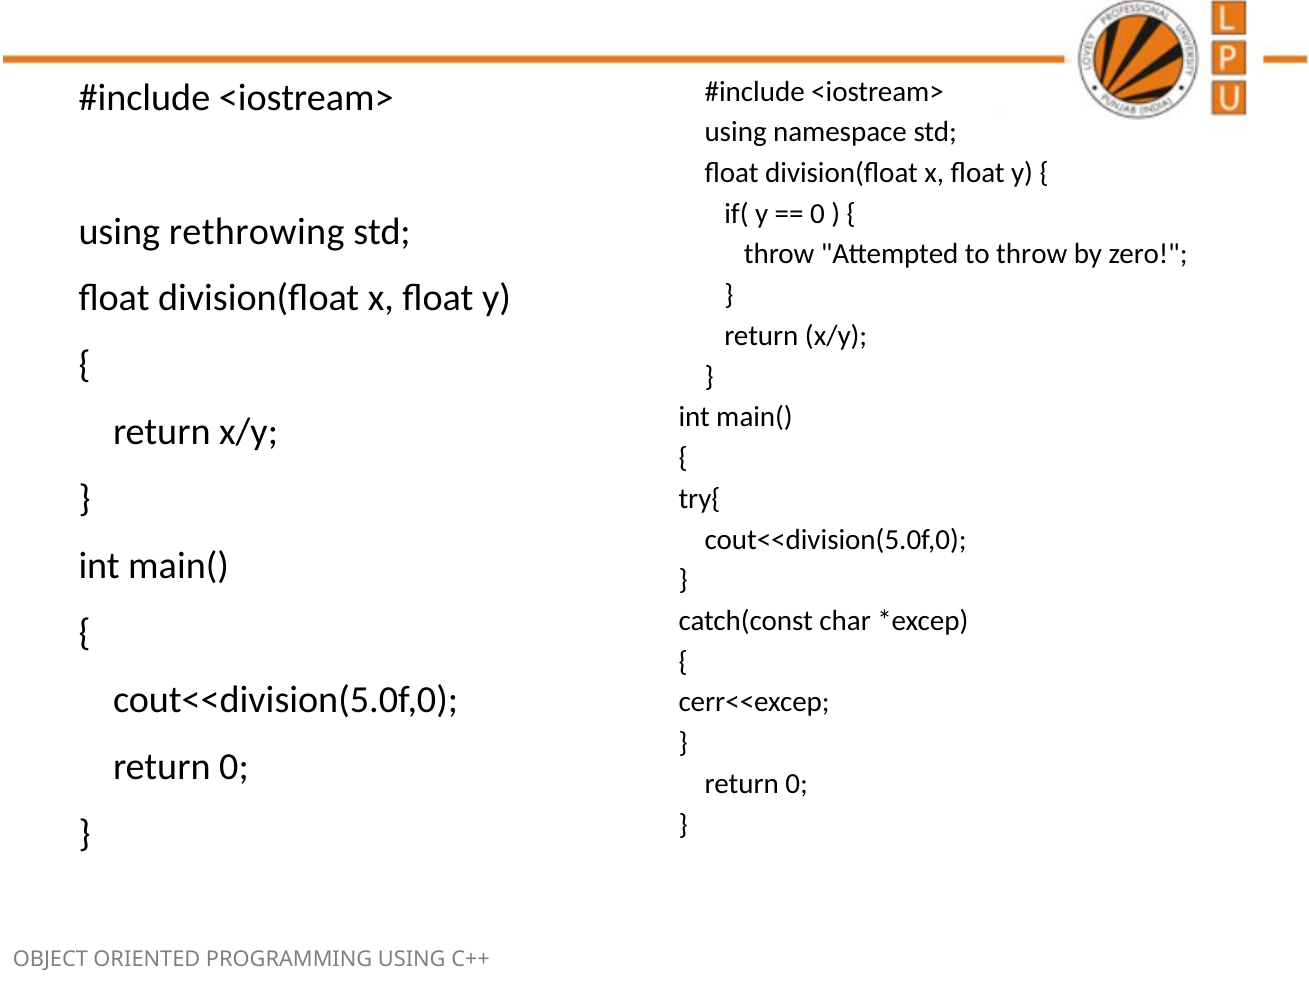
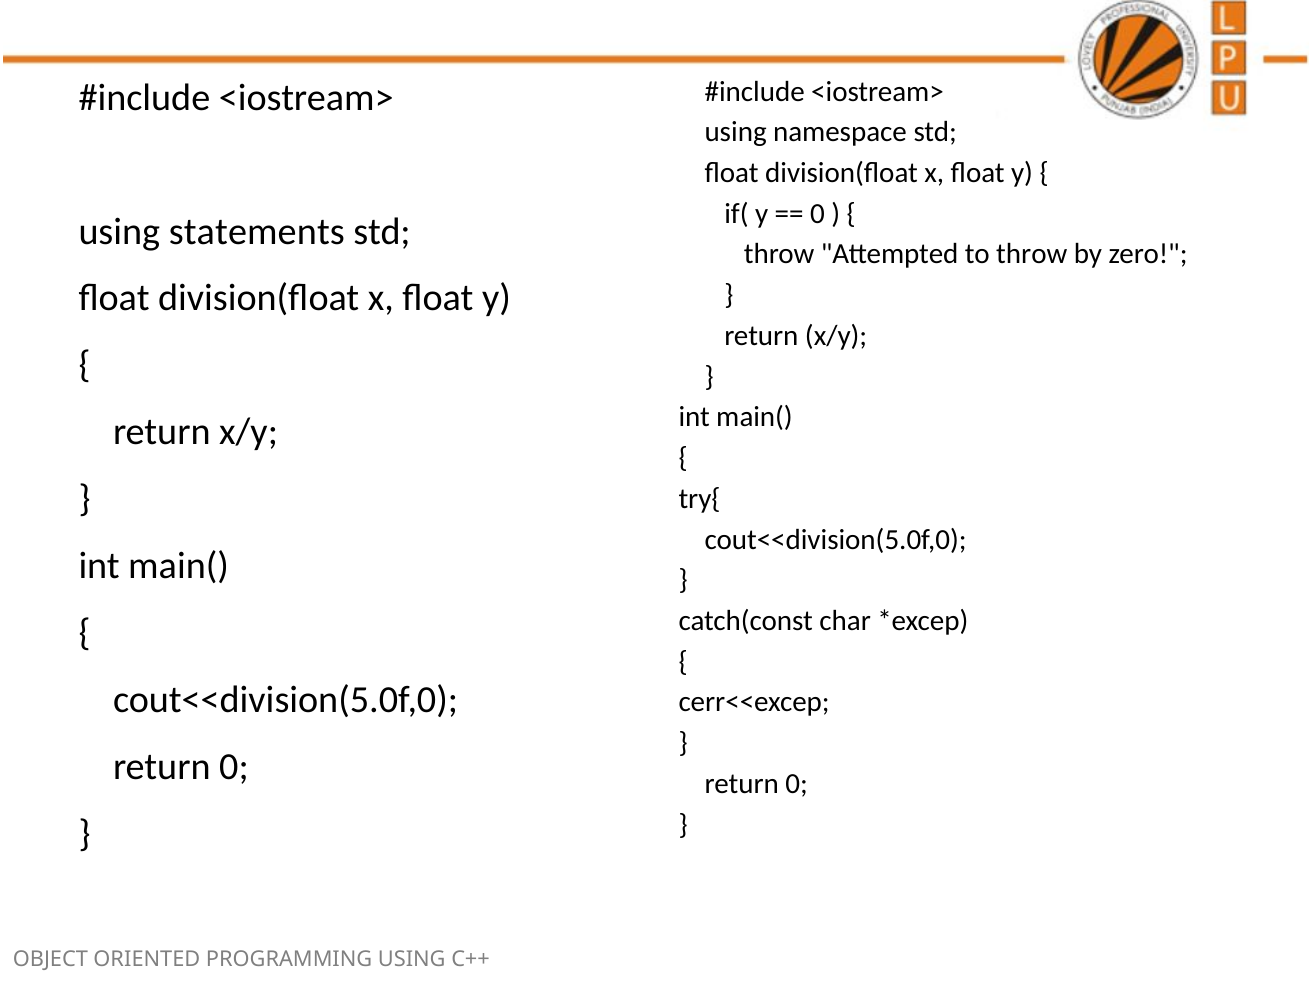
rethrowing: rethrowing -> statements
